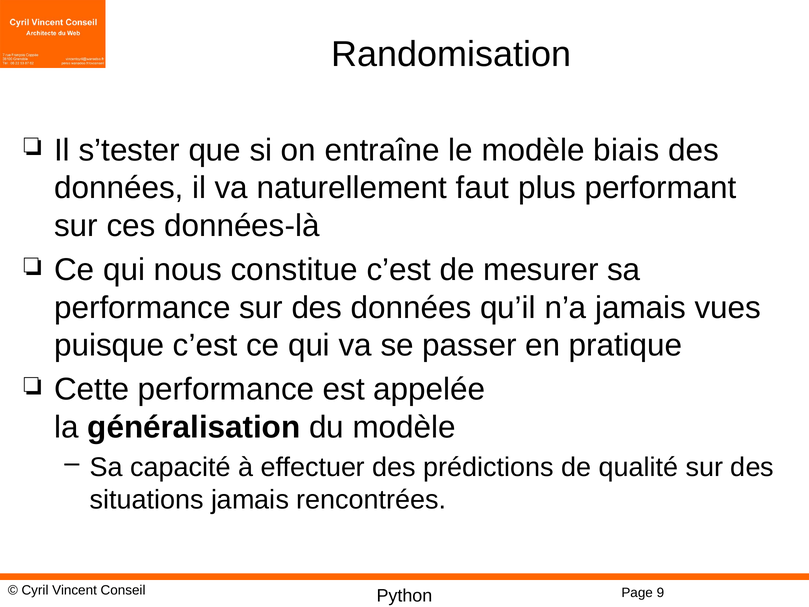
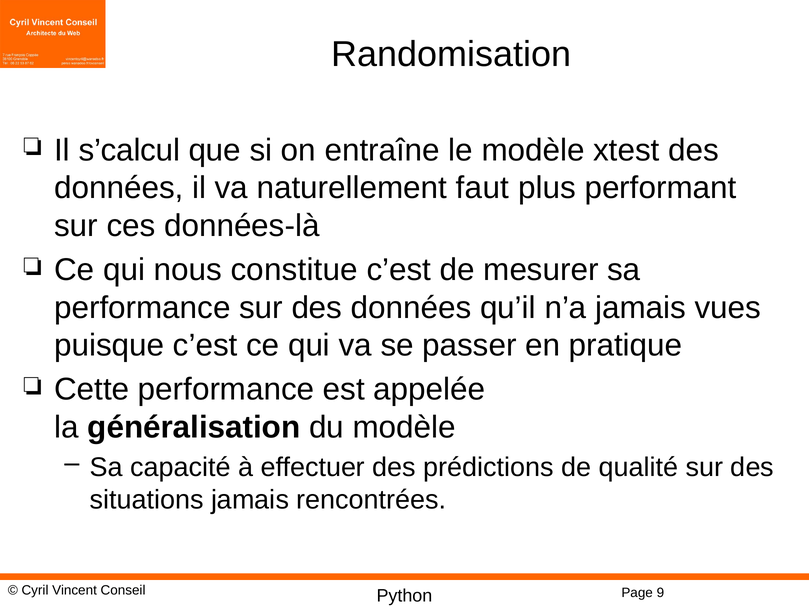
s’tester: s’tester -> s’calcul
biais: biais -> xtest
